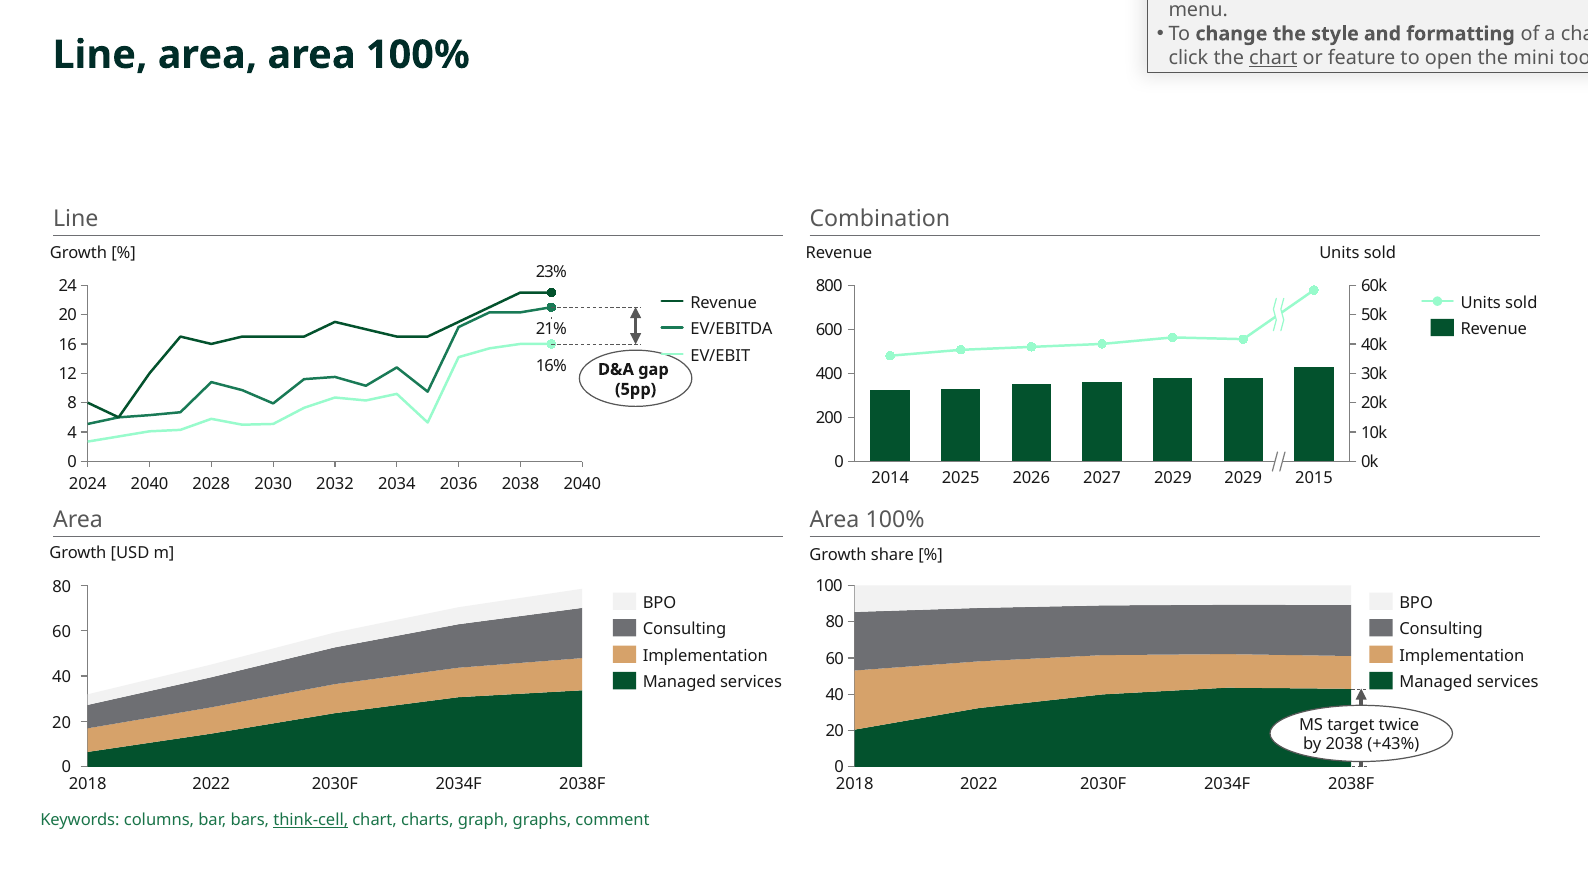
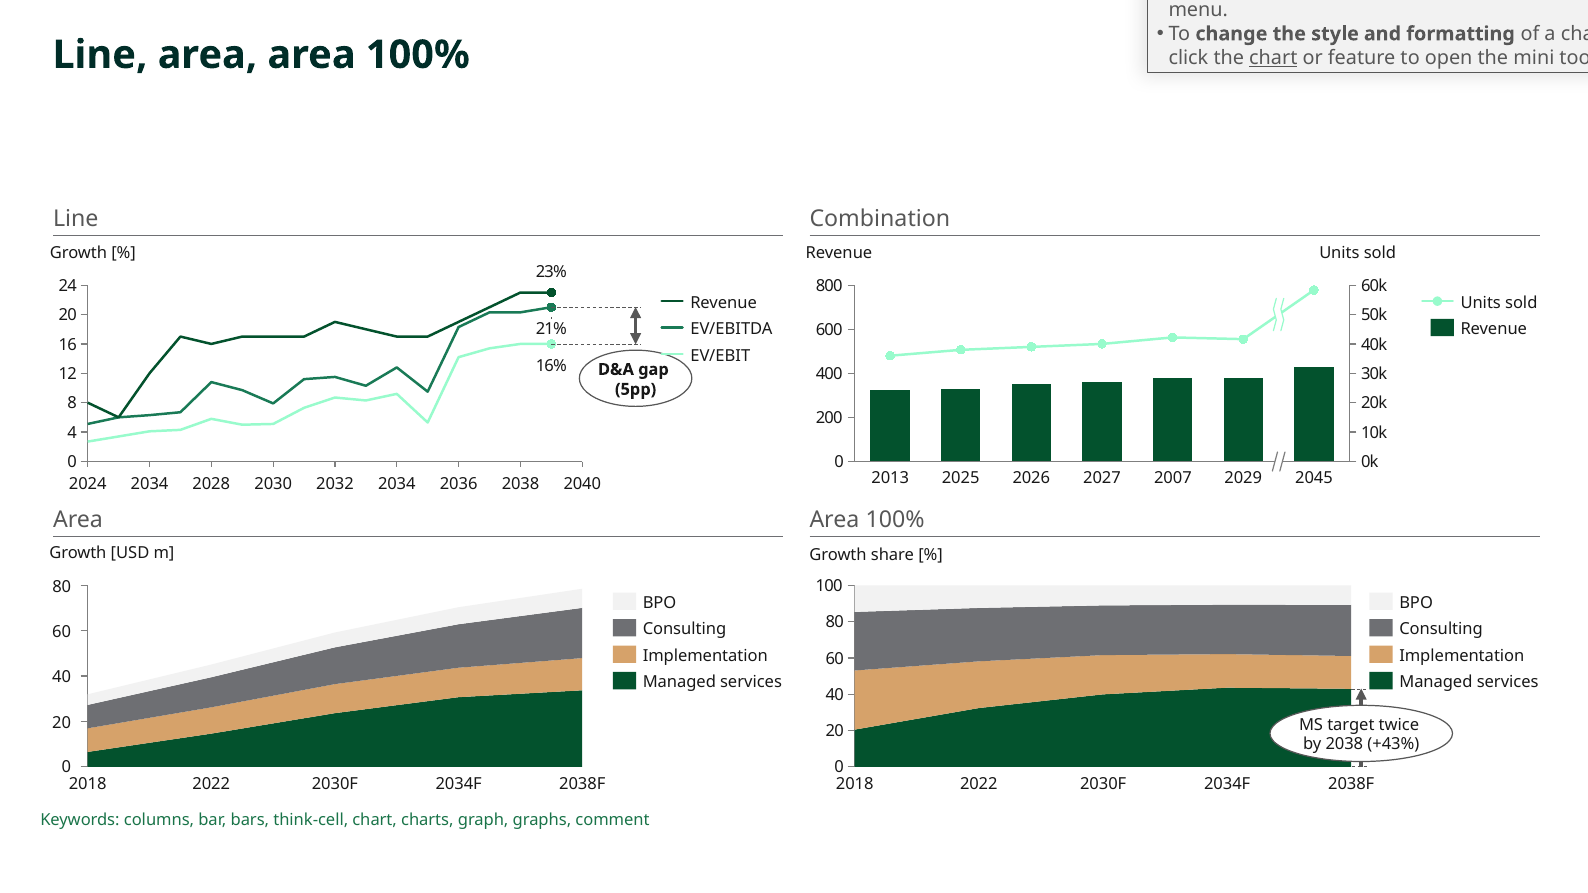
2014: 2014 -> 2013
2027 2029: 2029 -> 2007
2015: 2015 -> 2045
2024 2040: 2040 -> 2034
think-cell at (311, 821) underline: present -> none
